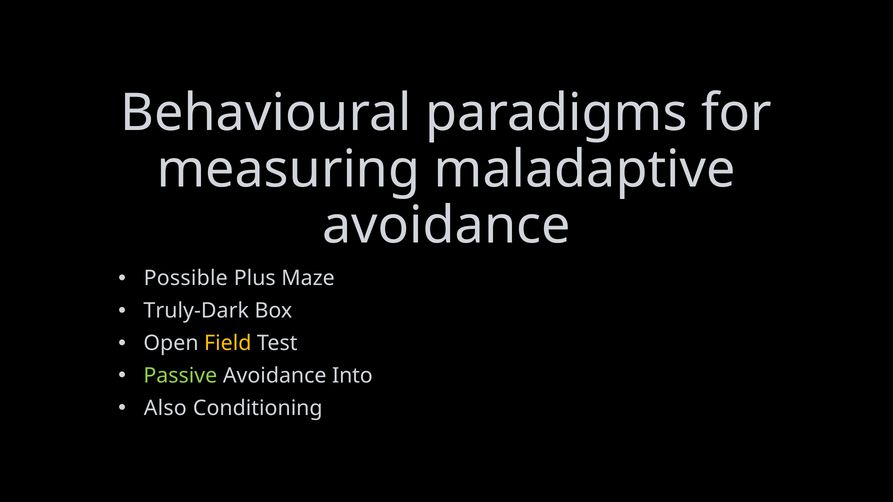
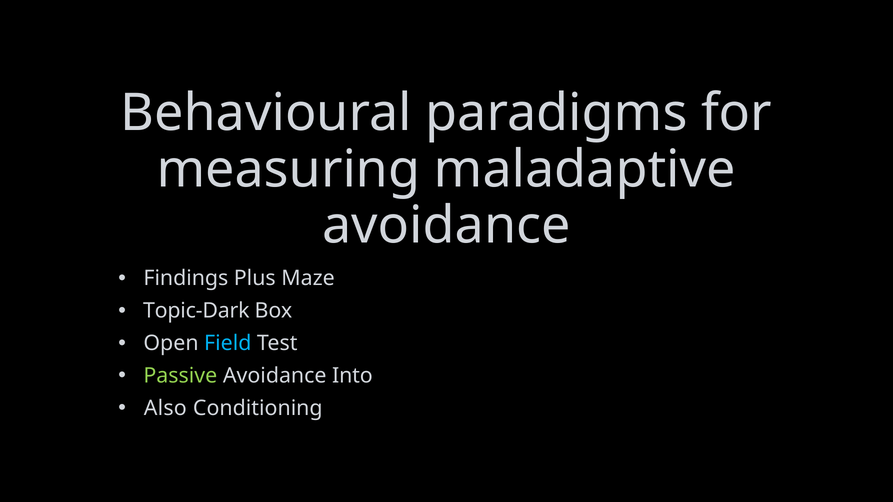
Possible: Possible -> Findings
Truly-Dark: Truly-Dark -> Topic-Dark
Field colour: yellow -> light blue
